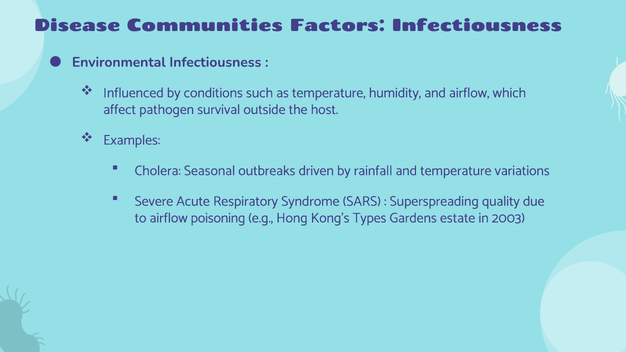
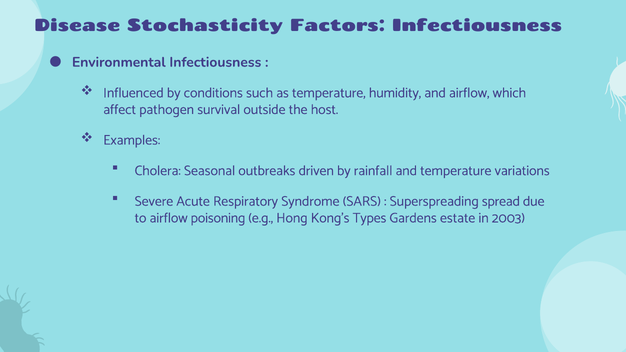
Communities: Communities -> Stochasticity
quality: quality -> spread
